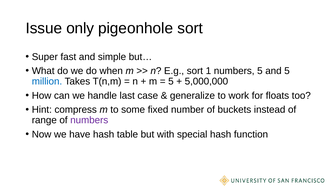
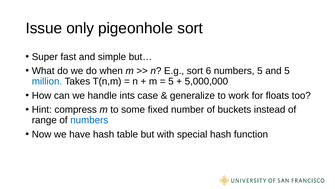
1: 1 -> 6
last: last -> ints
numbers at (89, 120) colour: purple -> blue
